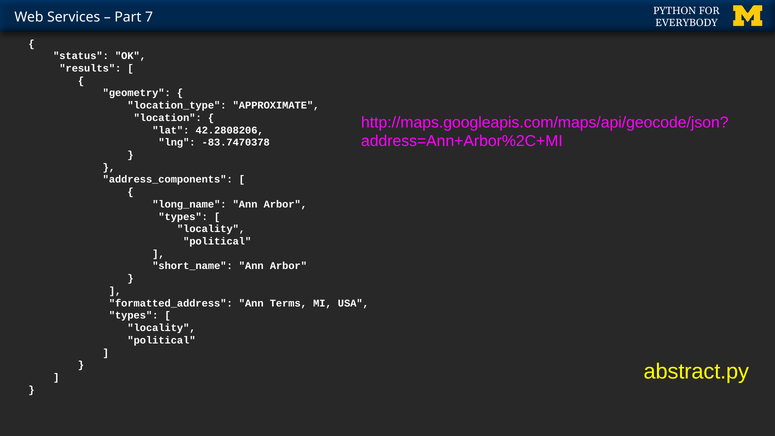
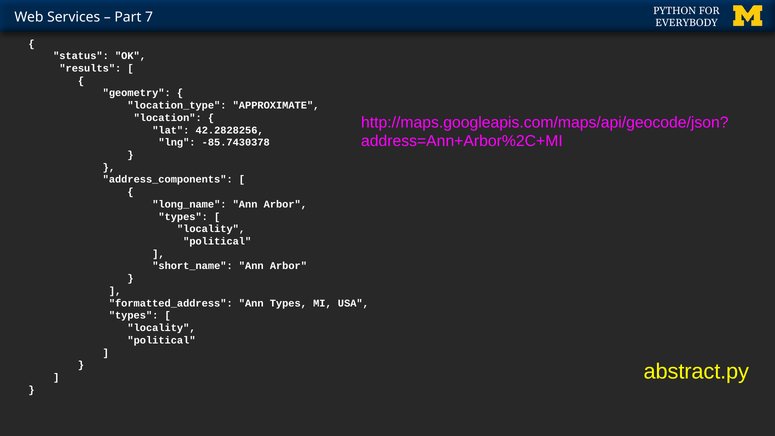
42.2808206: 42.2808206 -> 42.2828256
-83.7470378: -83.7470378 -> -85.7430378
Ann Terms: Terms -> Types
